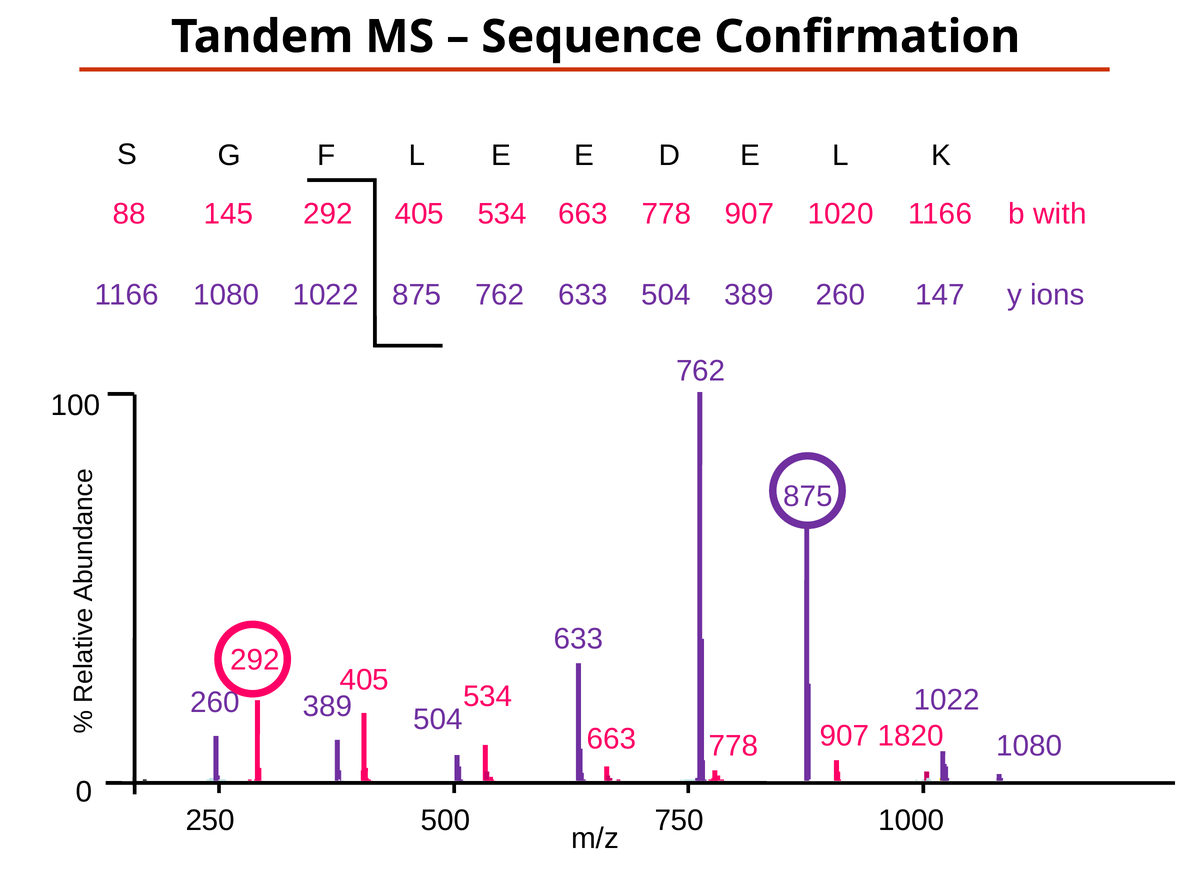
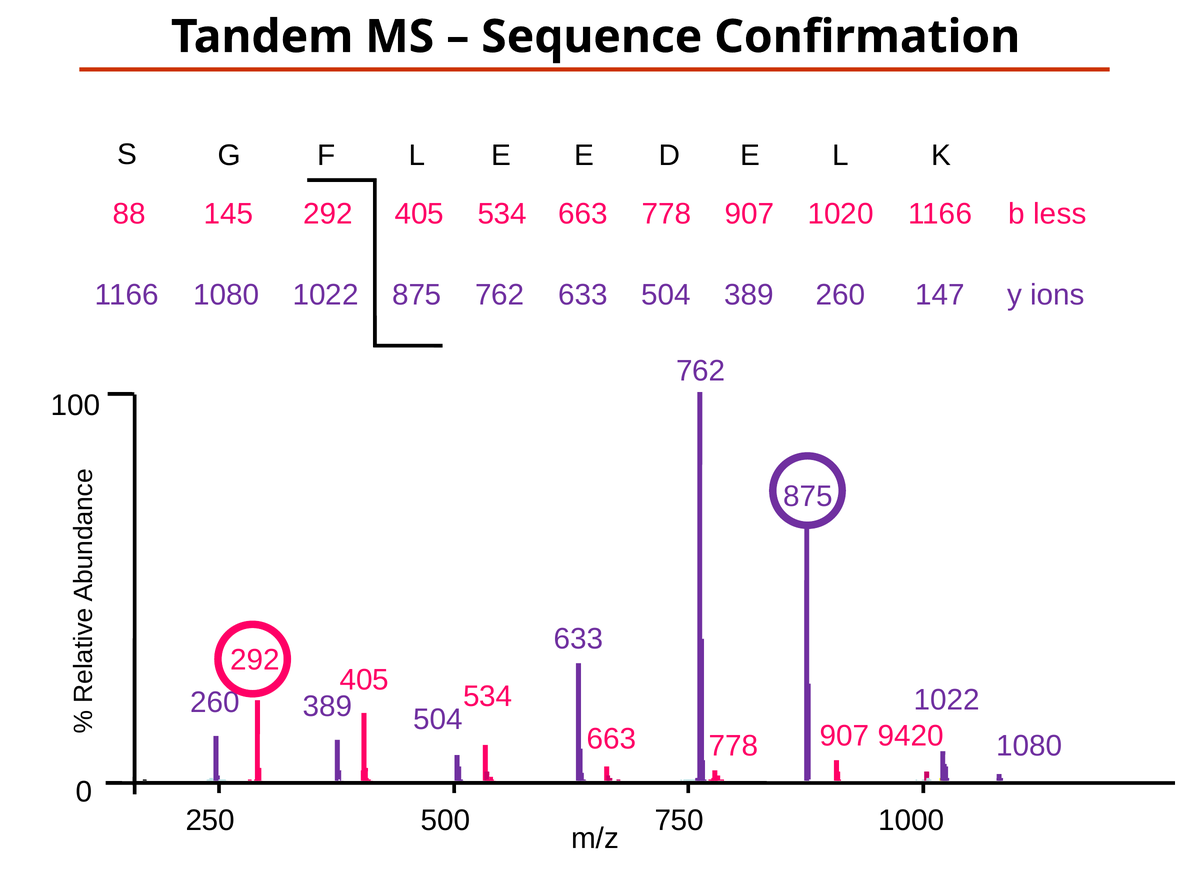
with: with -> less
1820: 1820 -> 9420
